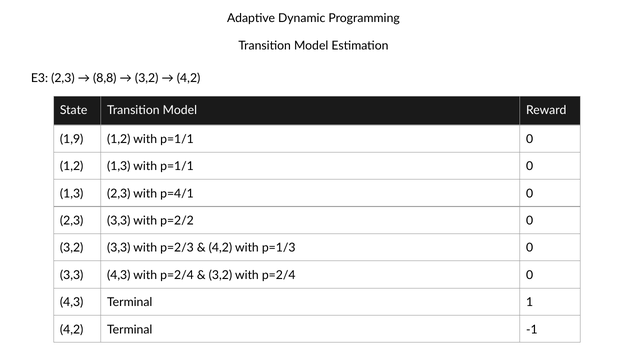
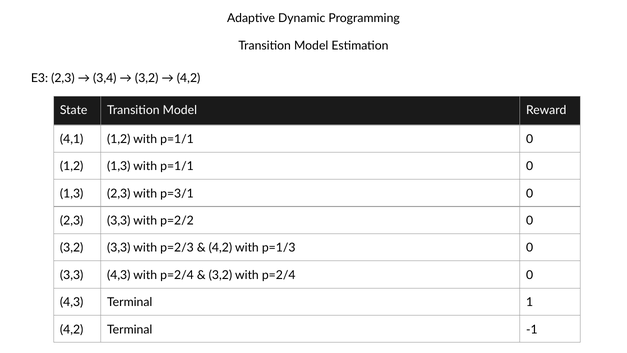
8,8: 8,8 -> 3,4
1,9: 1,9 -> 4,1
p=4/1: p=4/1 -> p=3/1
